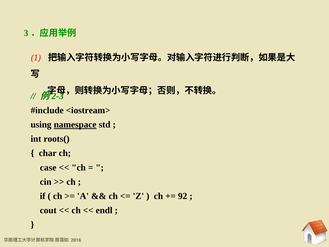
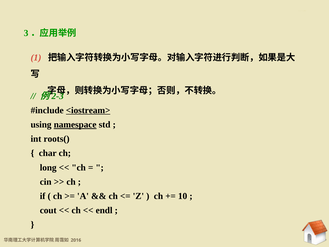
<iostream> underline: none -> present
case: case -> long
92: 92 -> 10
